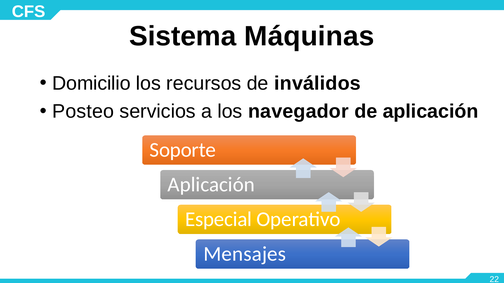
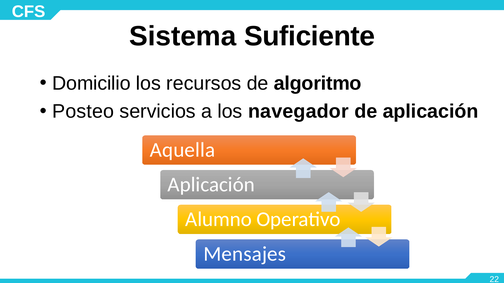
Máquinas: Máquinas -> Suficiente
inválidos: inválidos -> algoritmo
Soporte: Soporte -> Aquella
Especial: Especial -> Alumno
